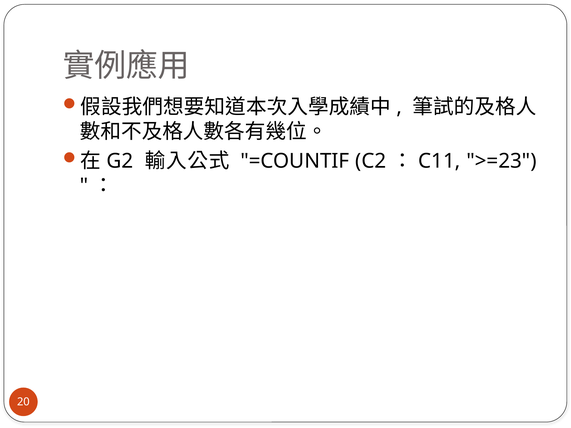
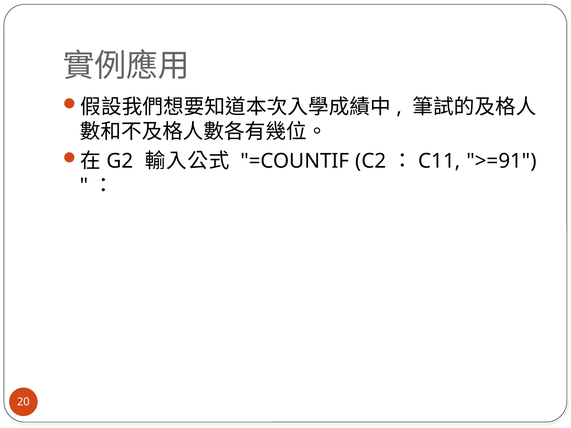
>=23: >=23 -> >=91
